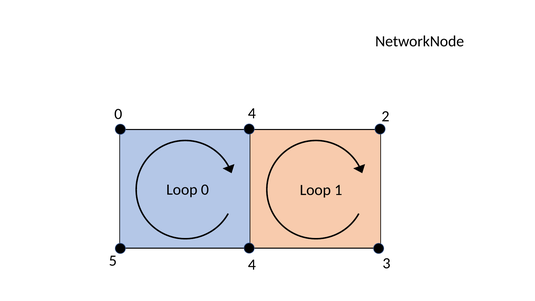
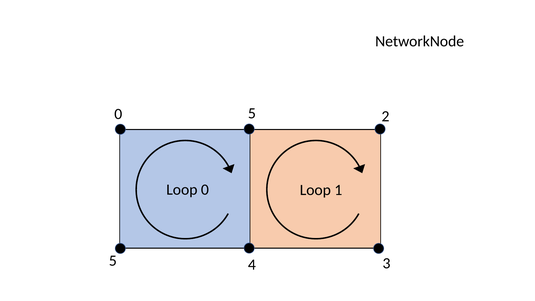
0 4: 4 -> 5
